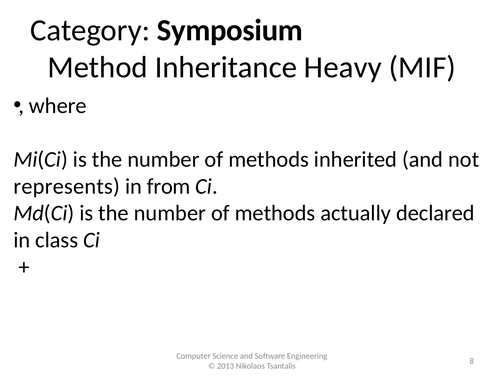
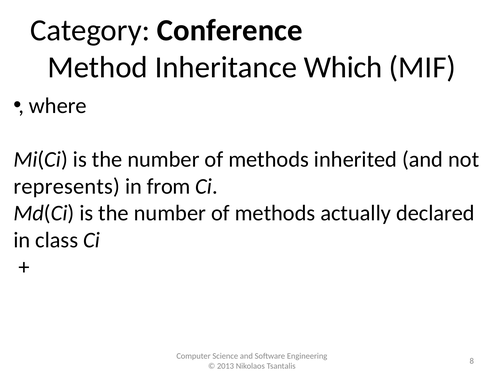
Symposium: Symposium -> Conference
Heavy: Heavy -> Which
